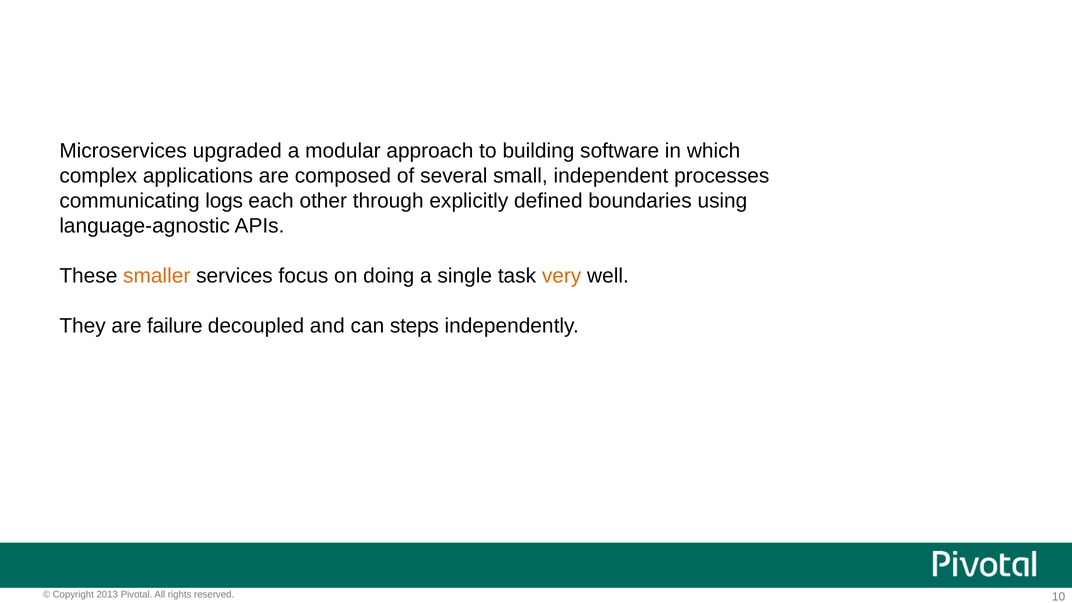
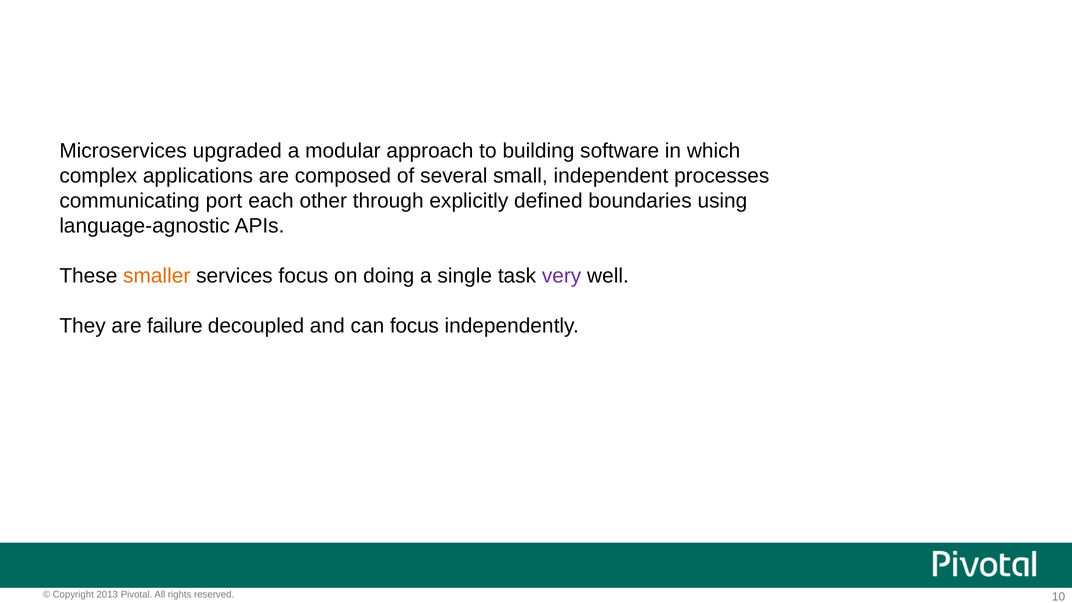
logs: logs -> port
very colour: orange -> purple
can steps: steps -> focus
